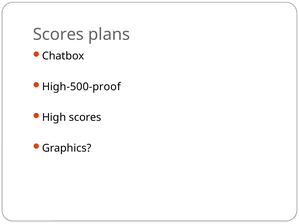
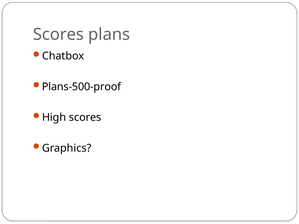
High-500-proof: High-500-proof -> Plans-500-proof
